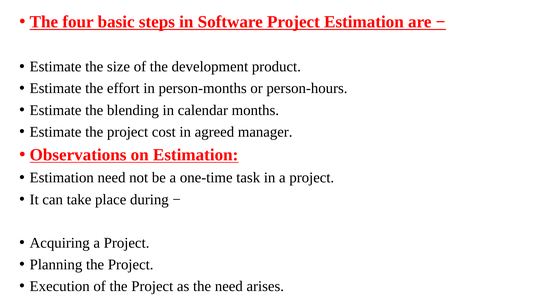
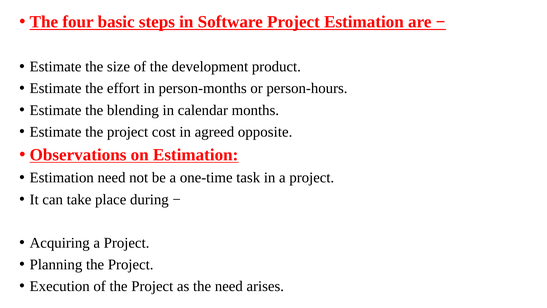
manager: manager -> opposite
